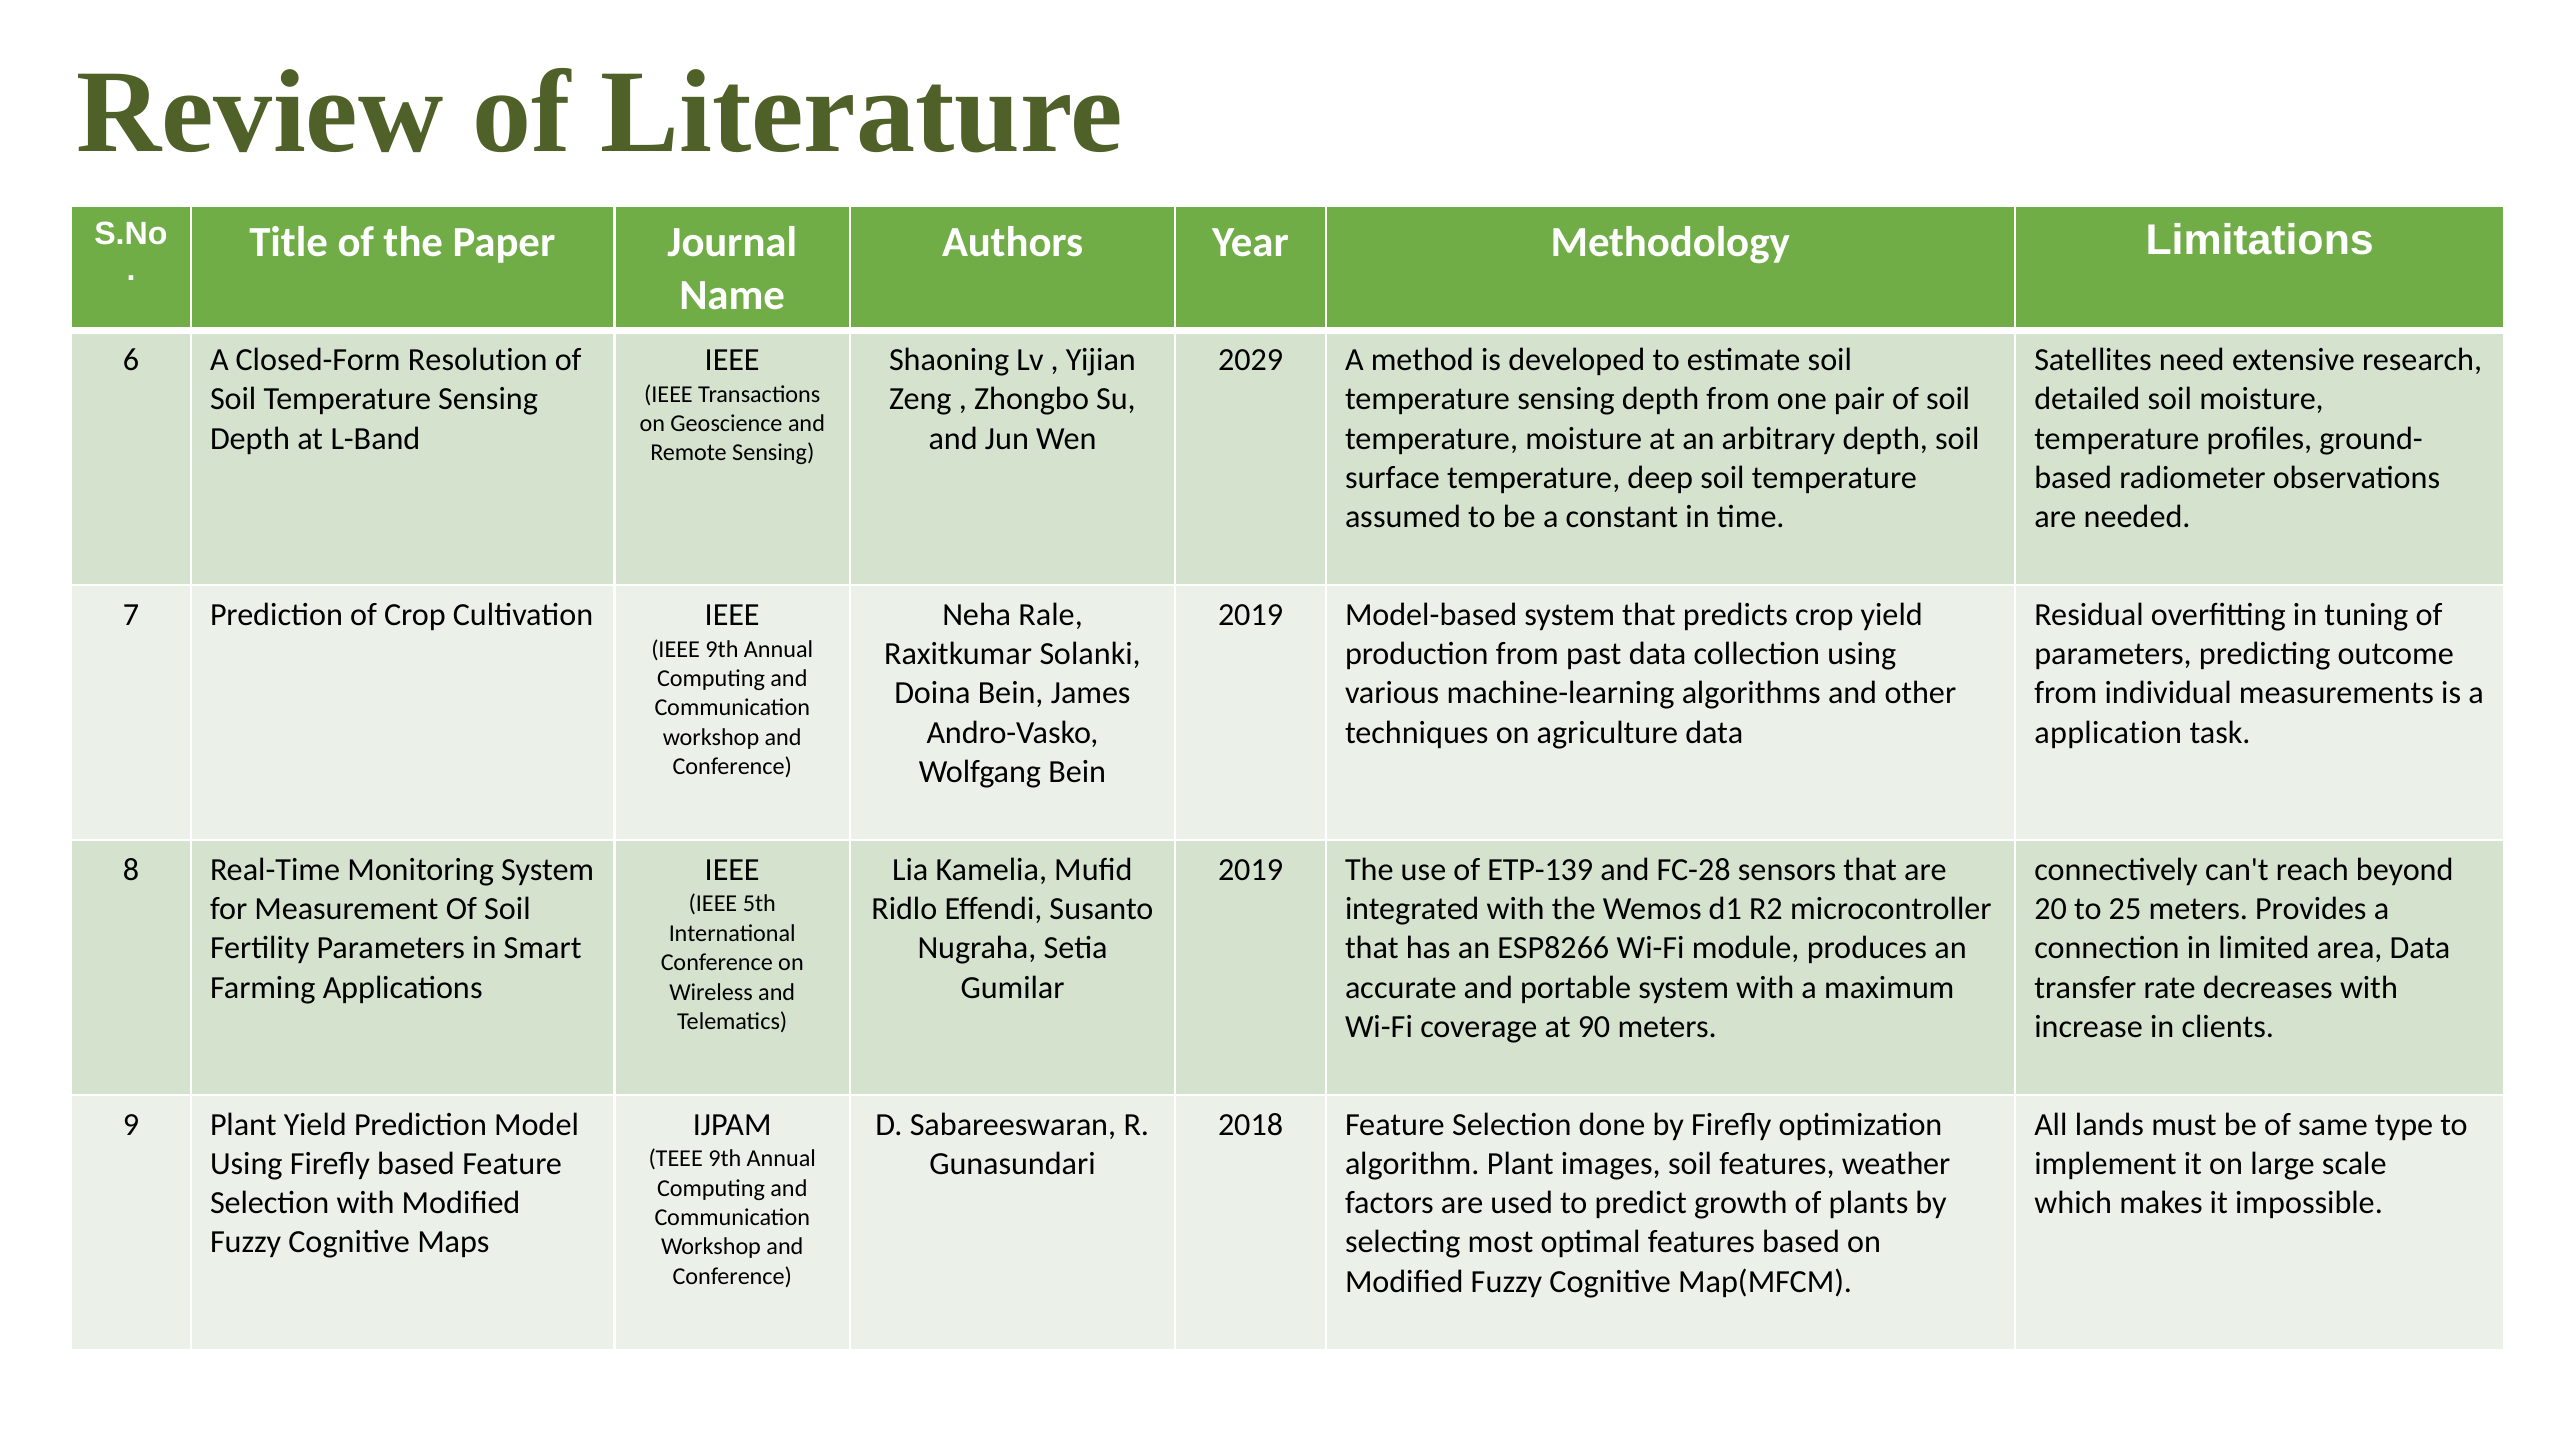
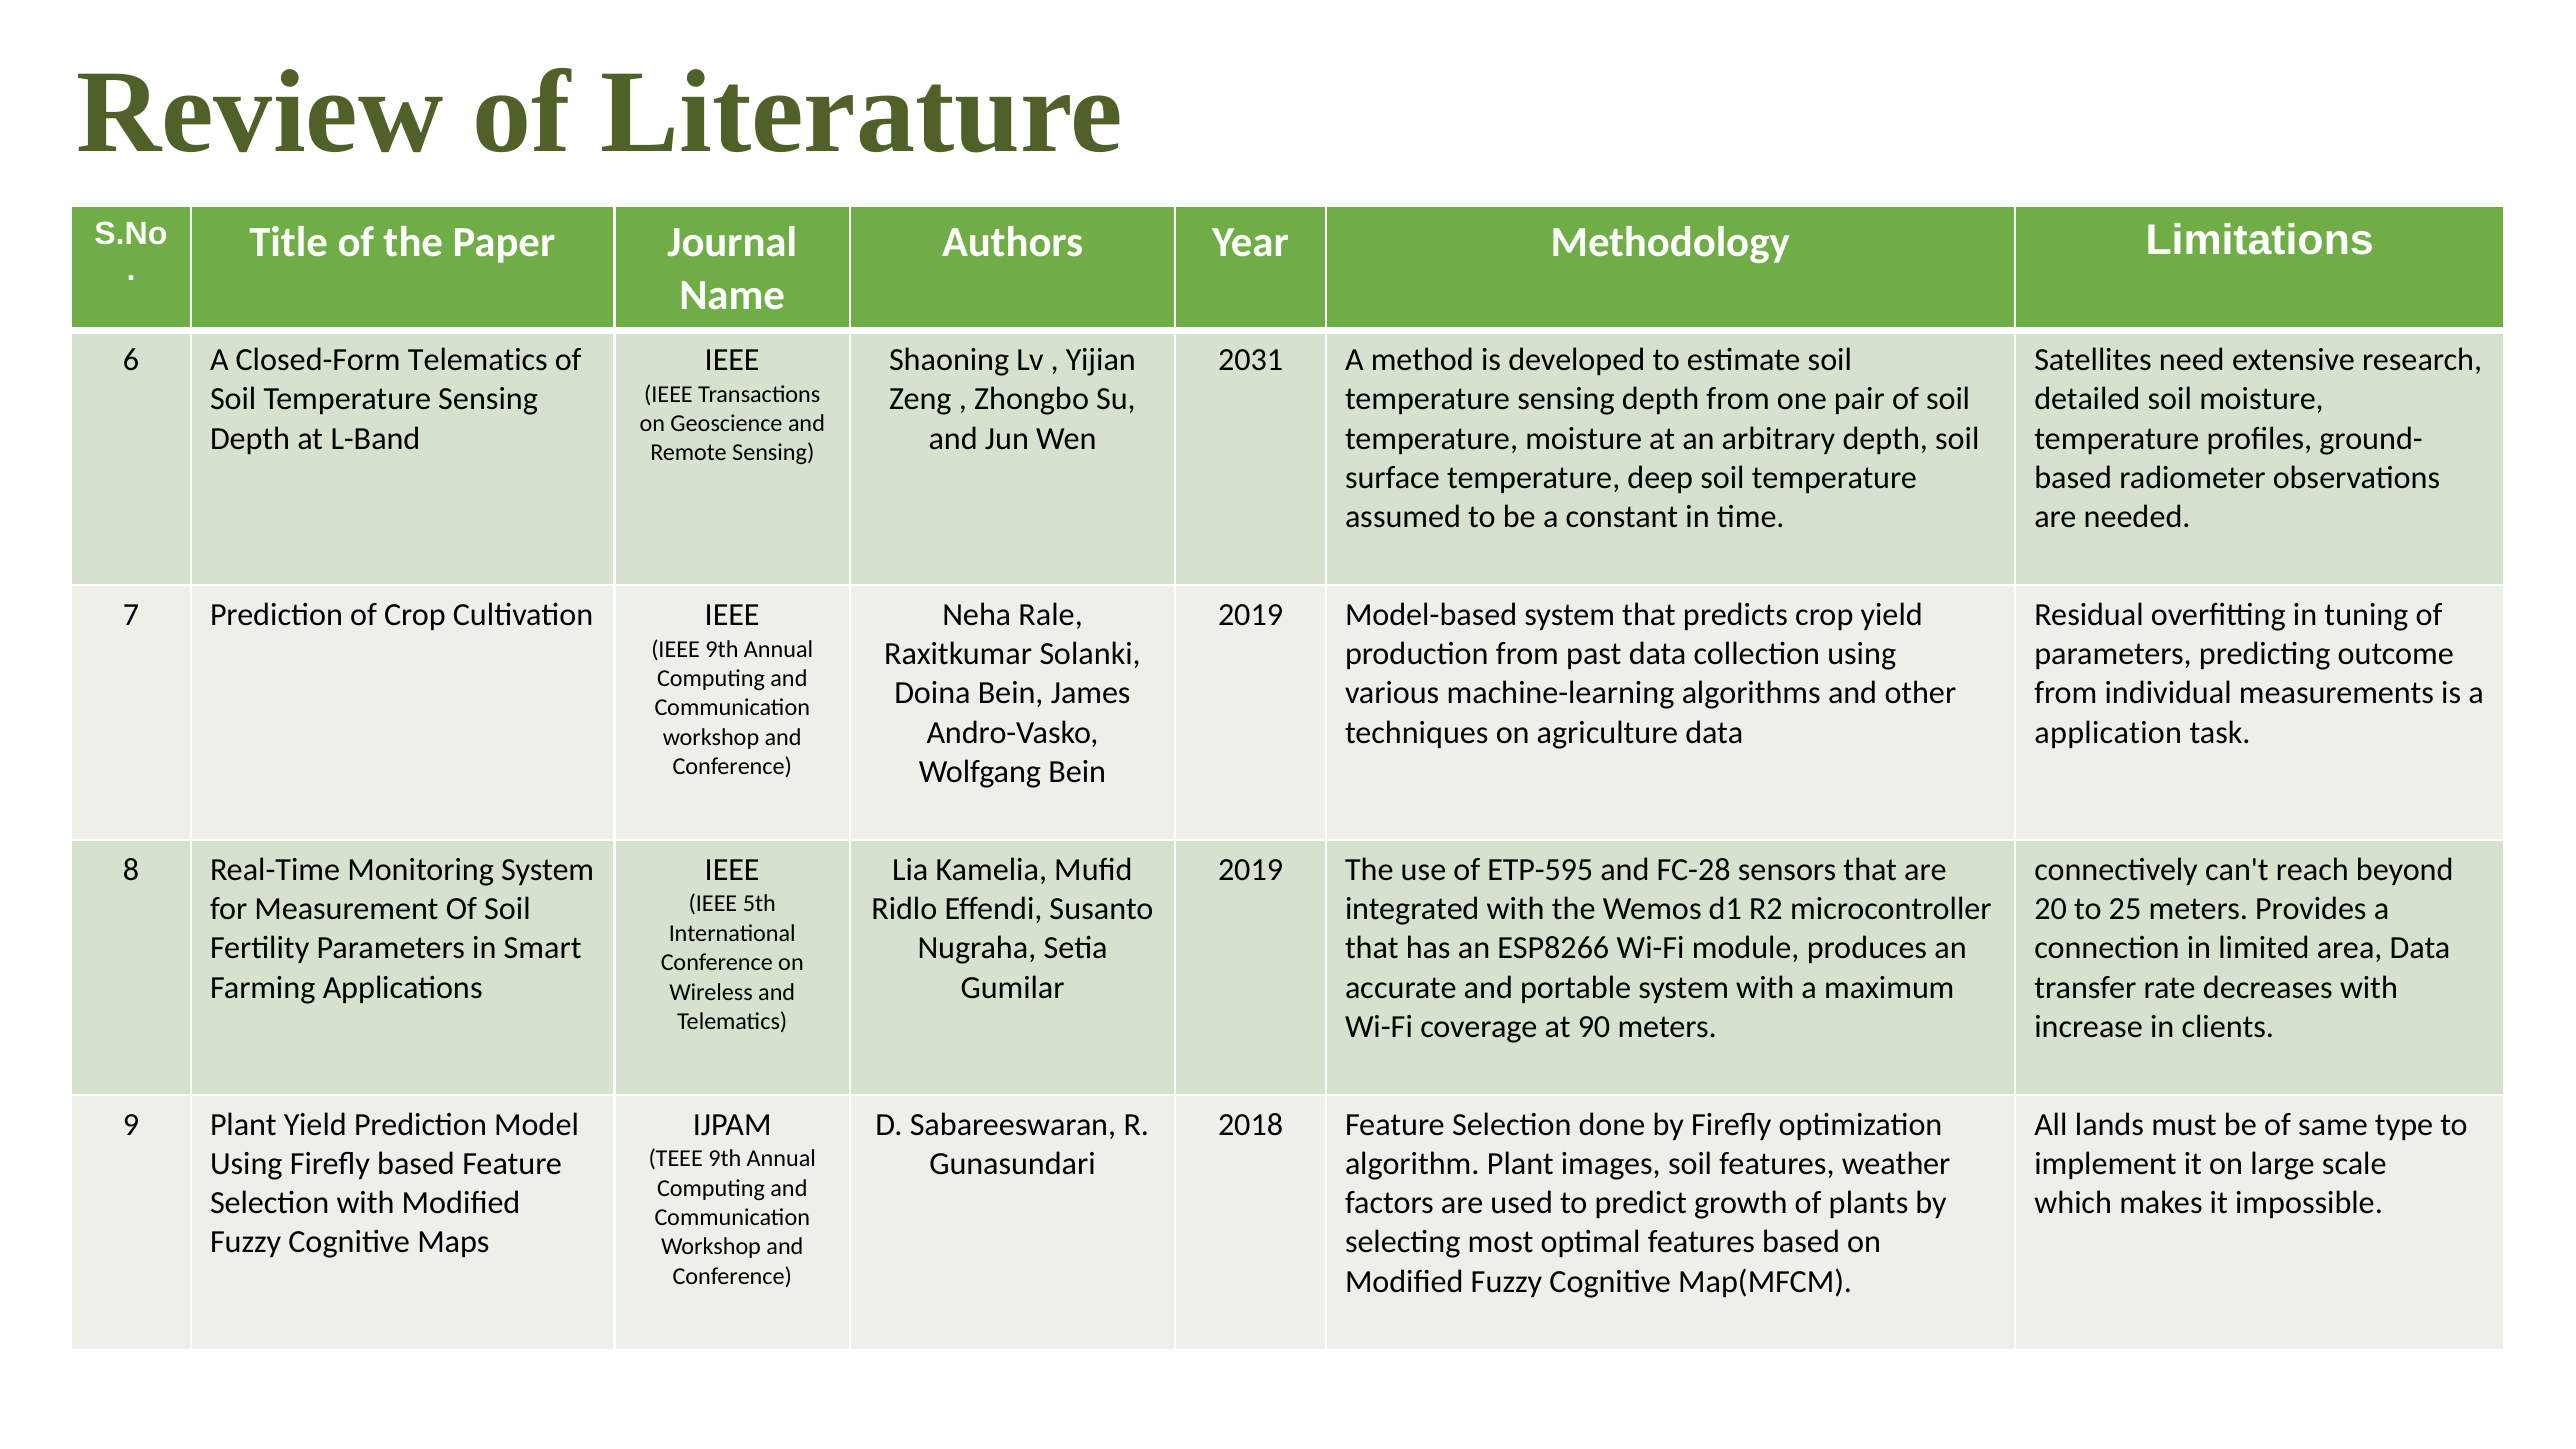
Closed-Form Resolution: Resolution -> Telematics
2029: 2029 -> 2031
ETP-139: ETP-139 -> ETP-595
